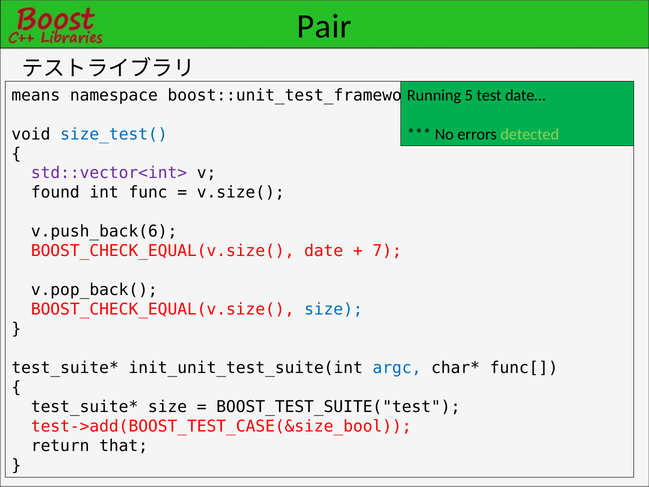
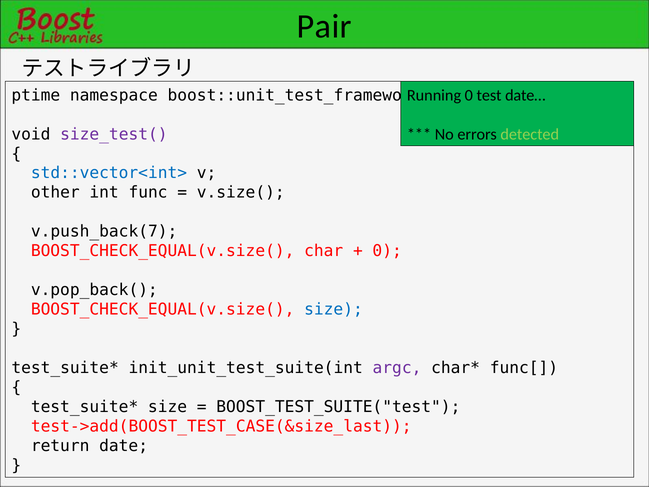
means: means -> ptime
5 at (469, 95): 5 -> 0
size_test( colour: blue -> purple
std::vector<int> colour: purple -> blue
found: found -> other
v.push_back(6: v.push_back(6 -> v.push_back(7
date: date -> char
7 at (387, 251): 7 -> 0
argc colour: blue -> purple
test->add(BOOST_TEST_CASE(&size_bool: test->add(BOOST_TEST_CASE(&size_bool -> test->add(BOOST_TEST_CASE(&size_last
that: that -> date
